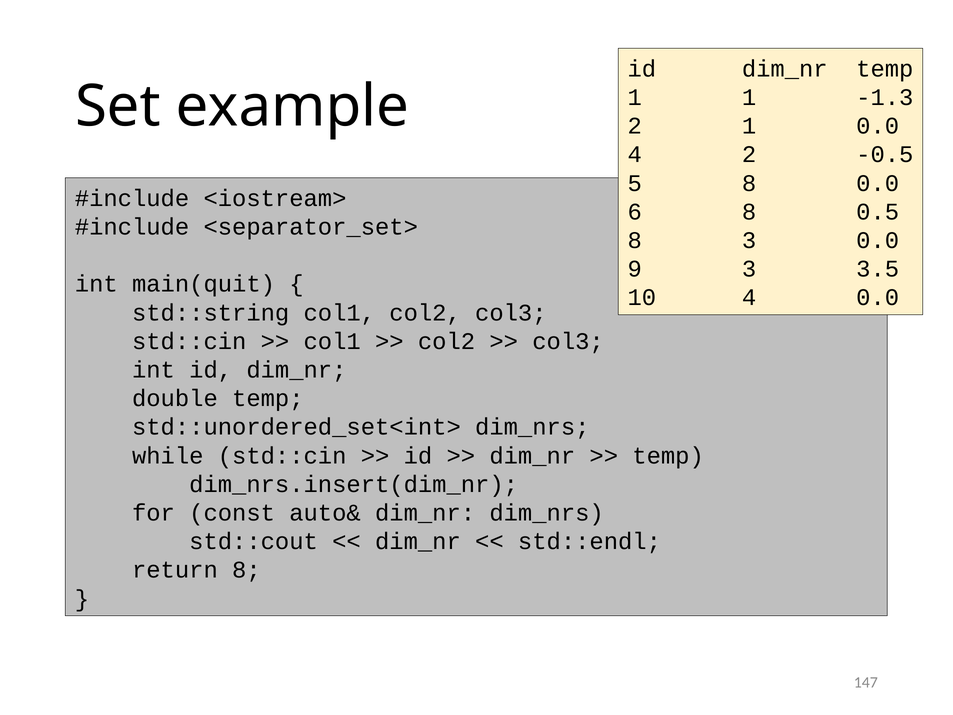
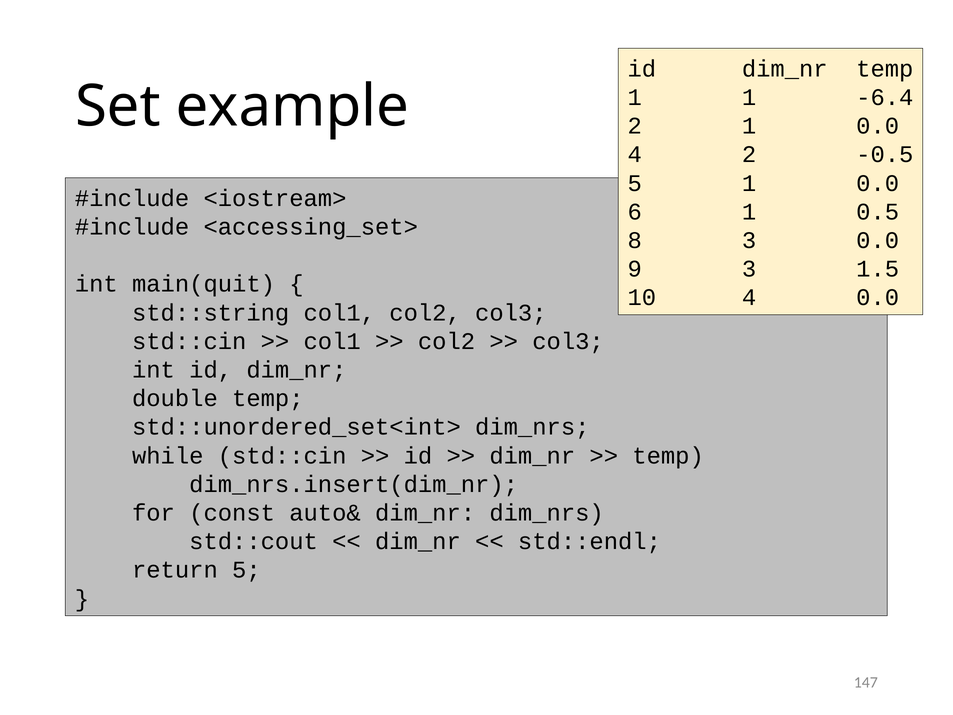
-1.3: -1.3 -> -6.4
5 8: 8 -> 1
6 8: 8 -> 1
<separator_set>: <separator_set> -> <accessing_set>
3.5: 3.5 -> 1.5
return 8: 8 -> 5
